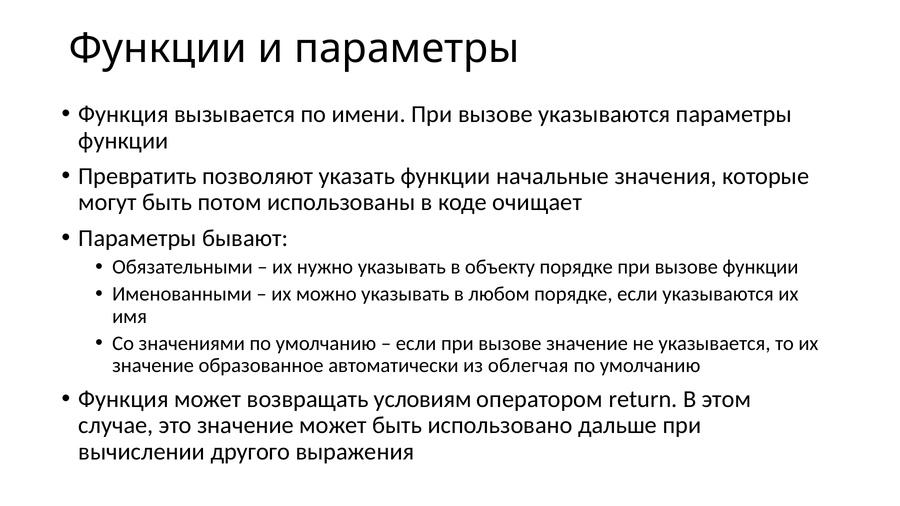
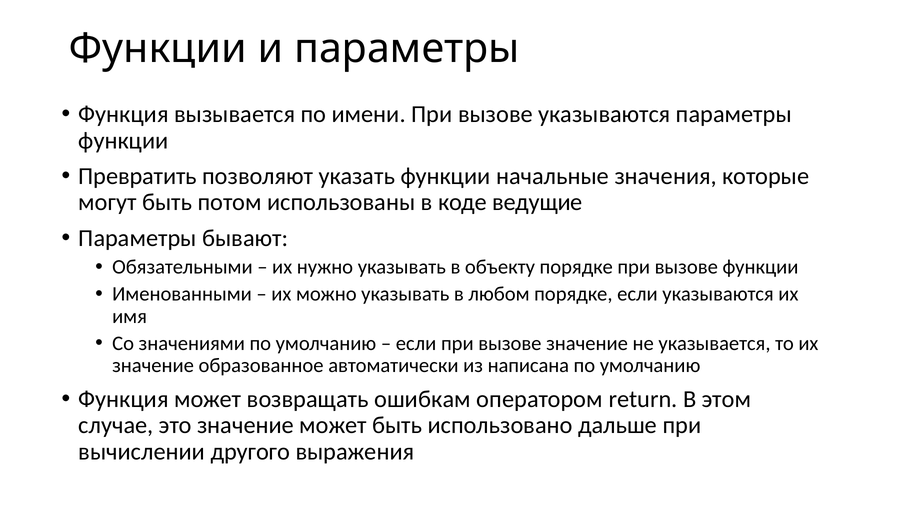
очищает: очищает -> ведущие
облегчая: облегчая -> написана
условиям: условиям -> ошибкам
